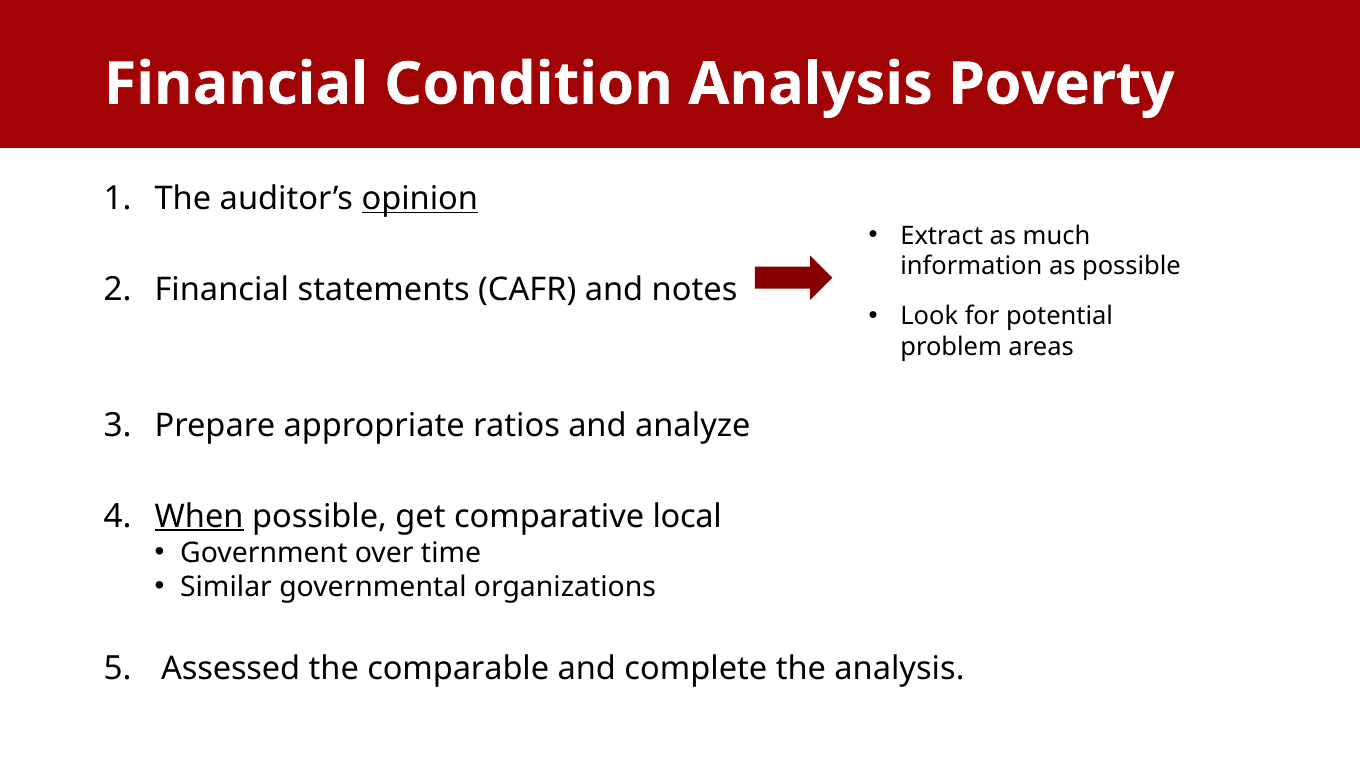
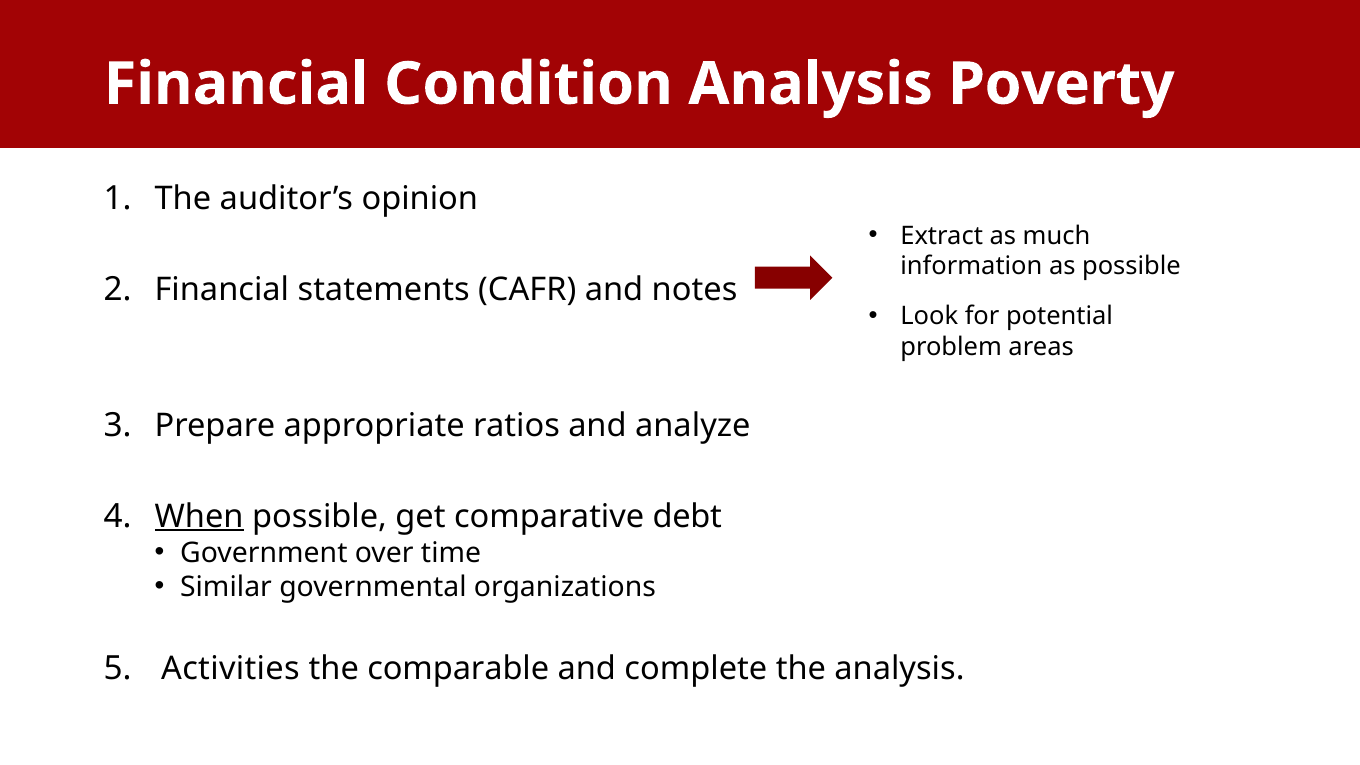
opinion underline: present -> none
local: local -> debt
Assessed: Assessed -> Activities
